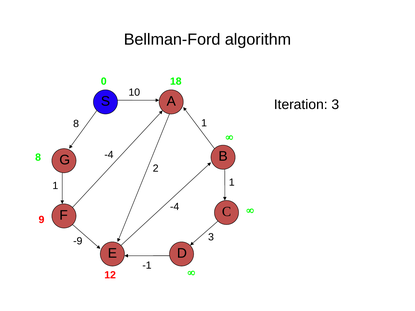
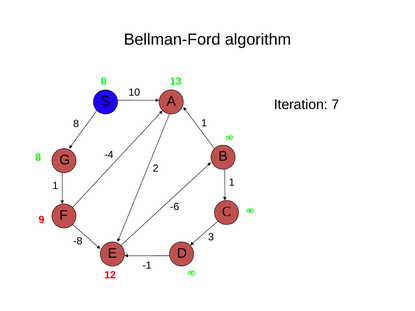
18: 18 -> 13
Iteration 3: 3 -> 7
-4 at (175, 207): -4 -> -6
-9: -9 -> -8
